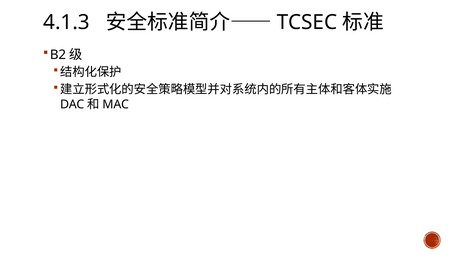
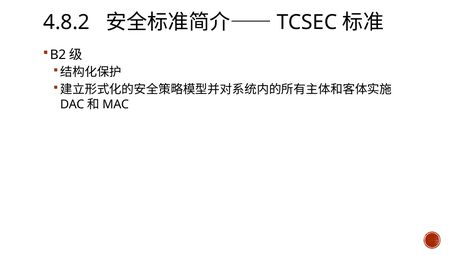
4.1.3: 4.1.3 -> 4.8.2
